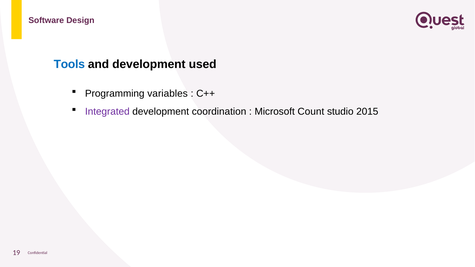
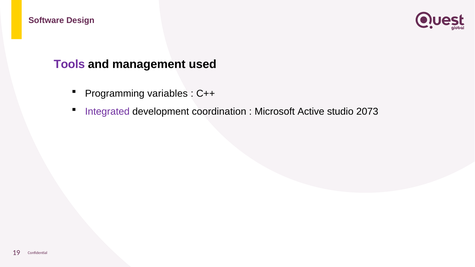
Tools colour: blue -> purple
and development: development -> management
Count: Count -> Active
2015: 2015 -> 2073
